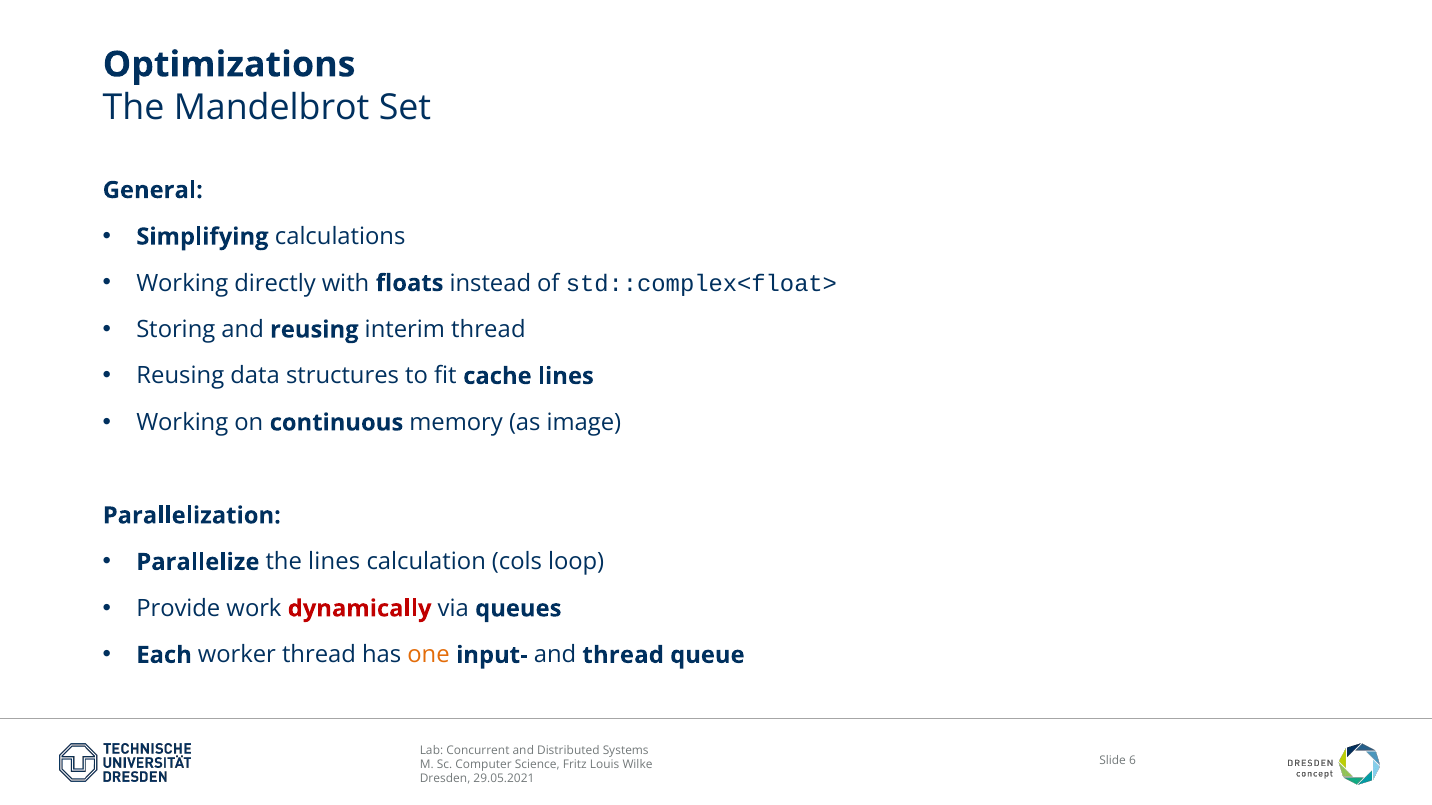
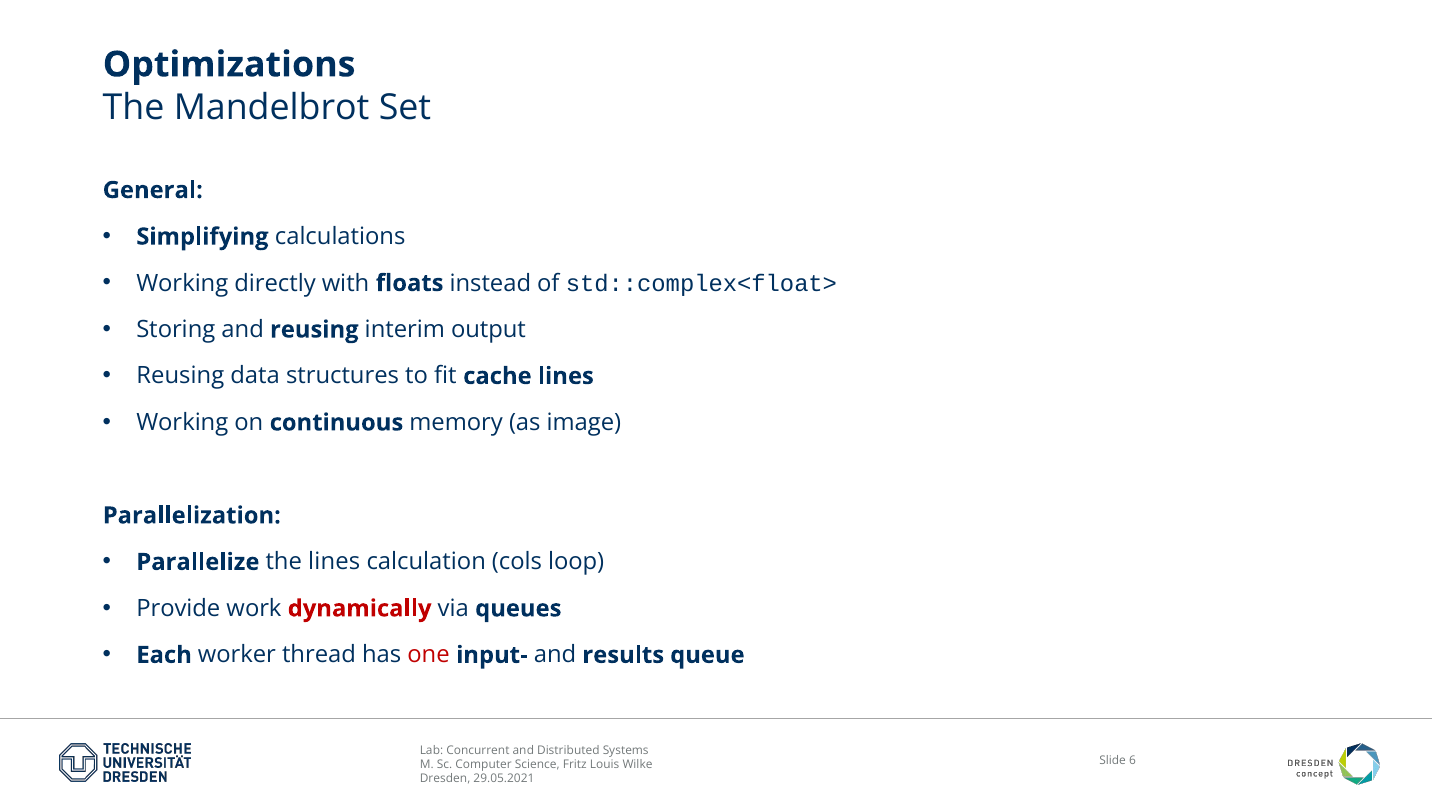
interim thread: thread -> output
one colour: orange -> red
and thread: thread -> results
